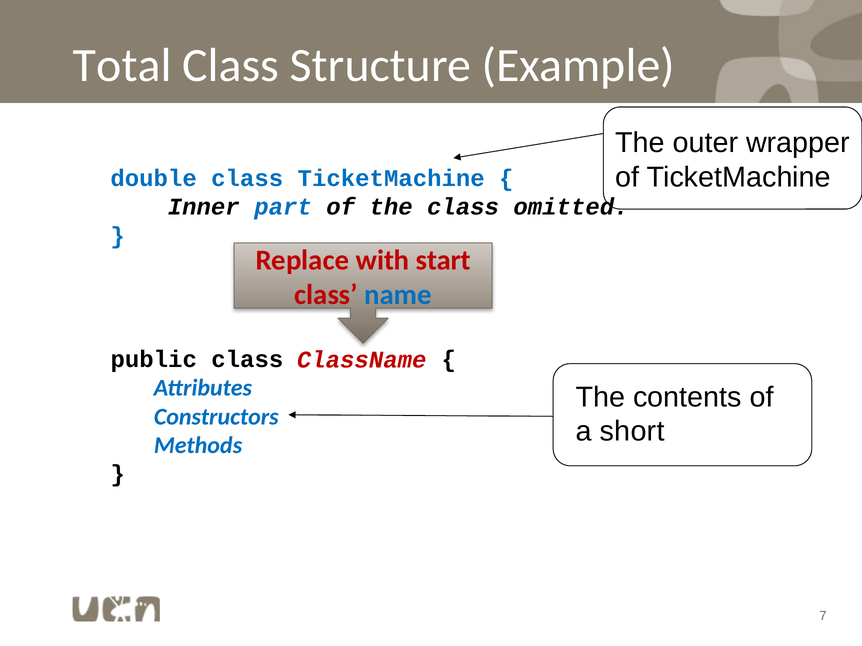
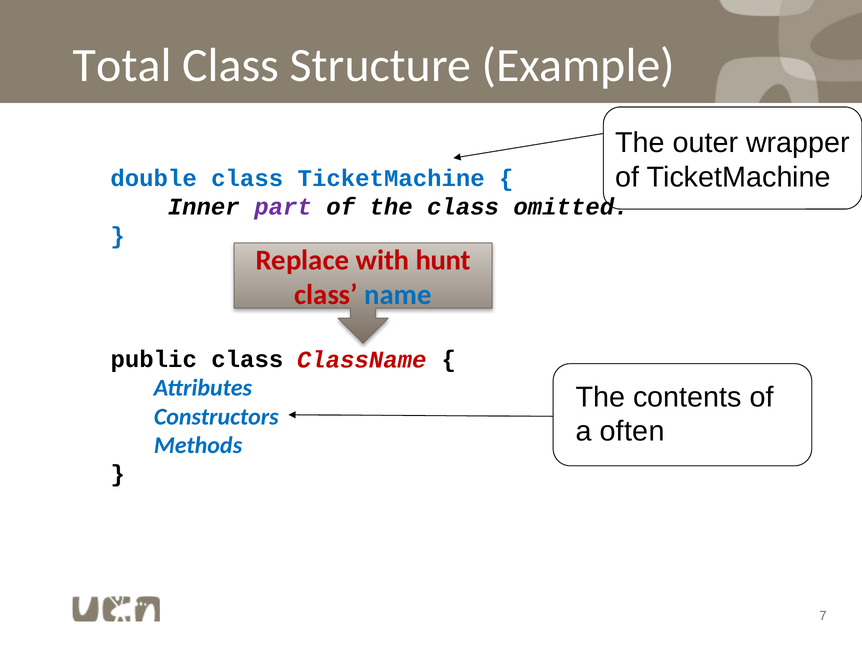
part colour: blue -> purple
start: start -> hunt
short: short -> often
